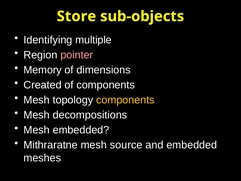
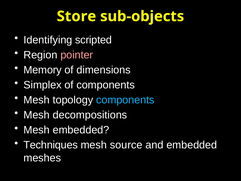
multiple: multiple -> scripted
Created: Created -> Simplex
components at (125, 100) colour: yellow -> light blue
Mithraratne: Mithraratne -> Techniques
